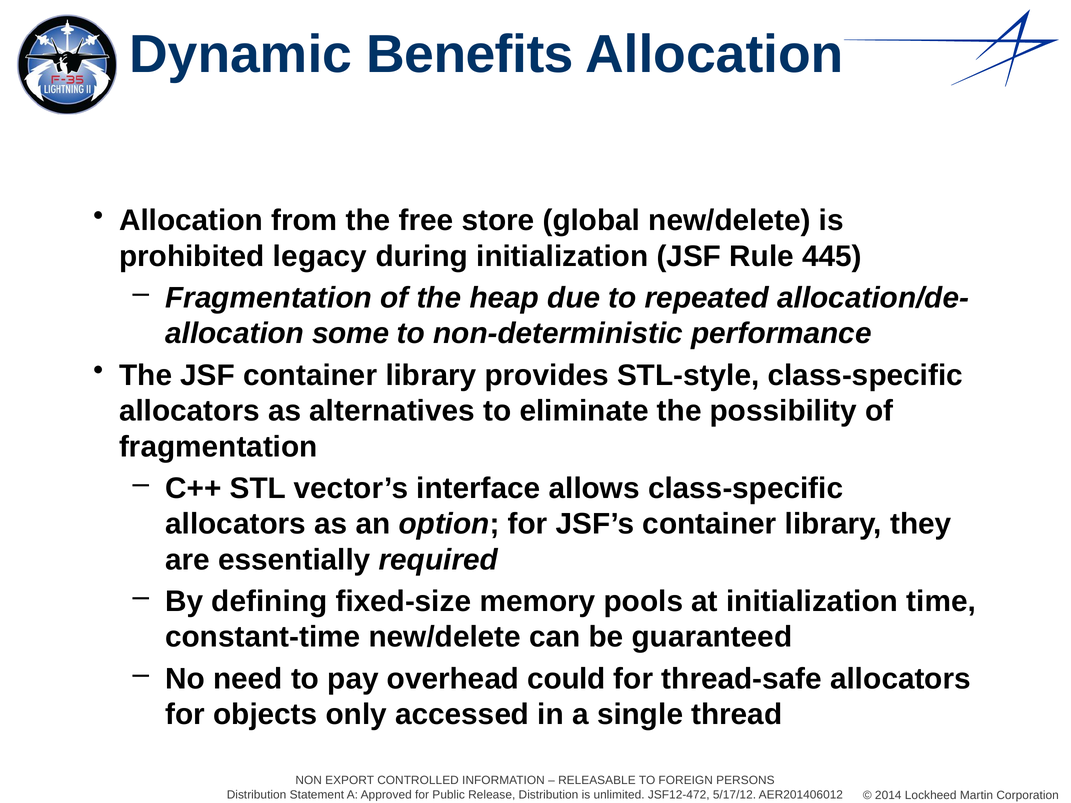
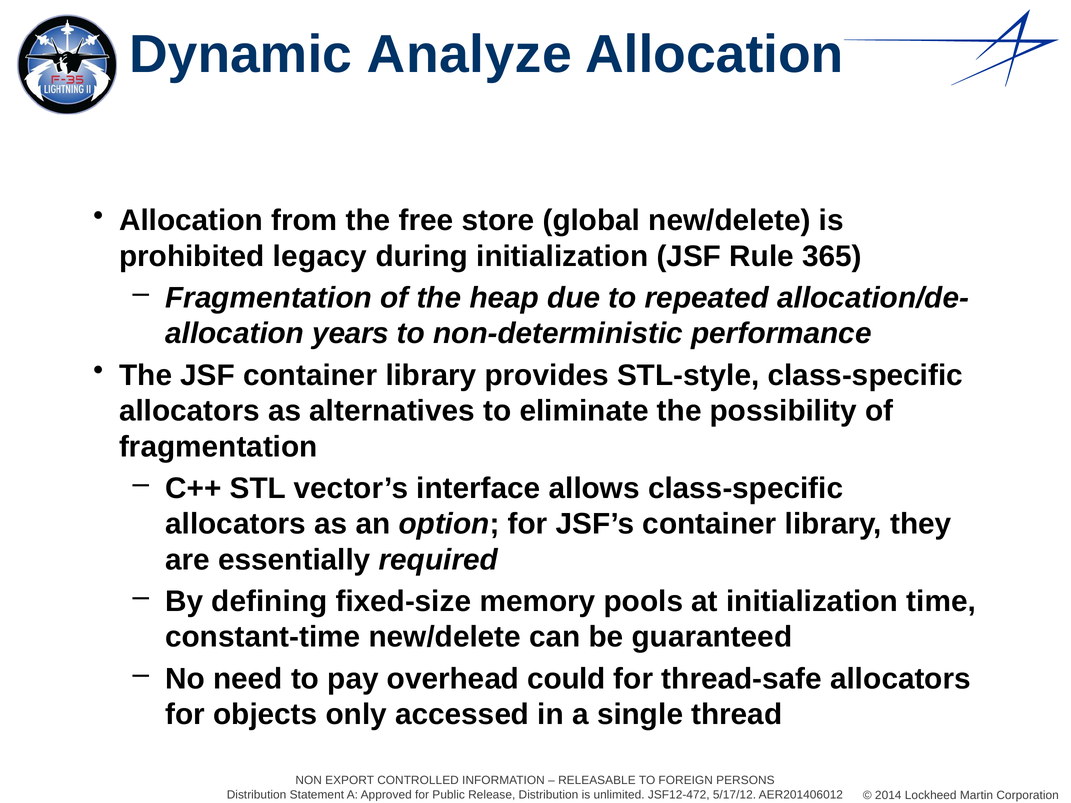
Benefits: Benefits -> Analyze
445: 445 -> 365
some: some -> years
